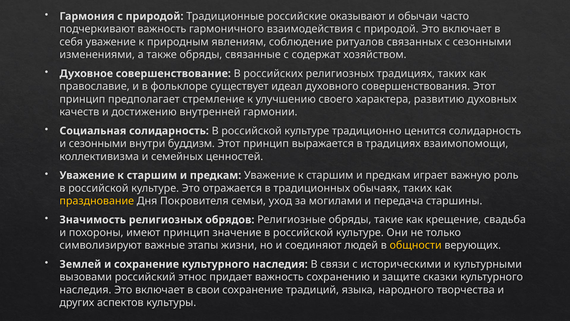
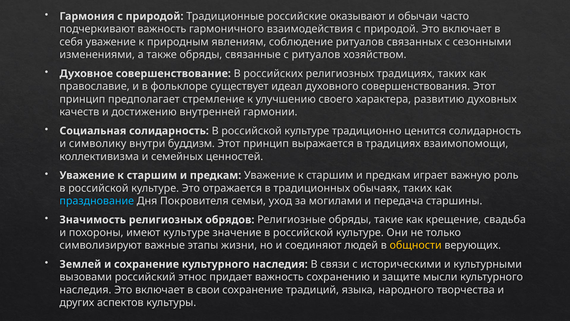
с содержат: содержат -> ритуалов
и сезонными: сезонными -> символику
празднование colour: yellow -> light blue
имеют принцип: принцип -> культуре
сказки: сказки -> мысли
